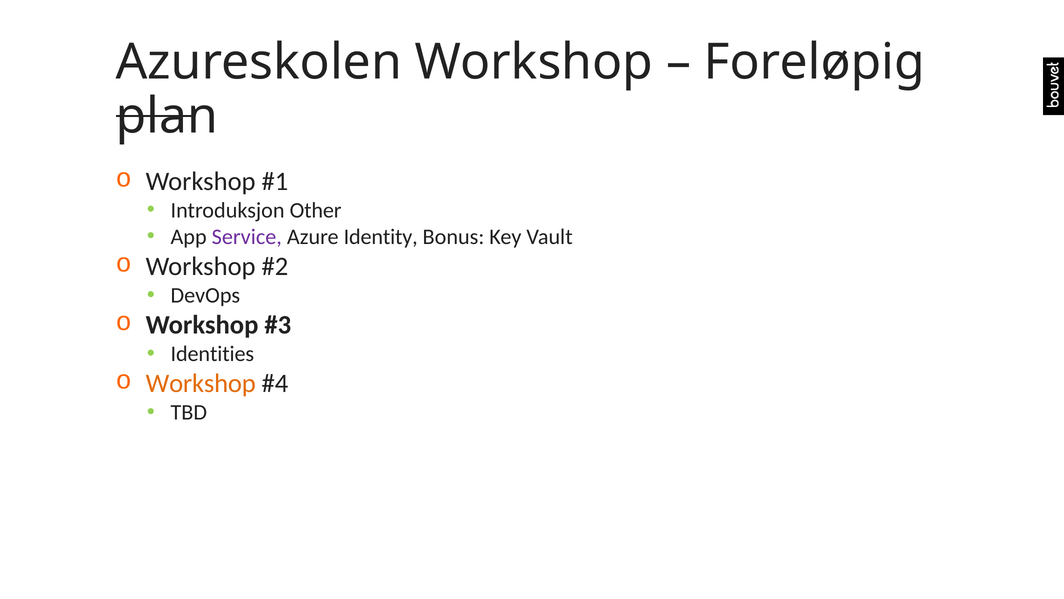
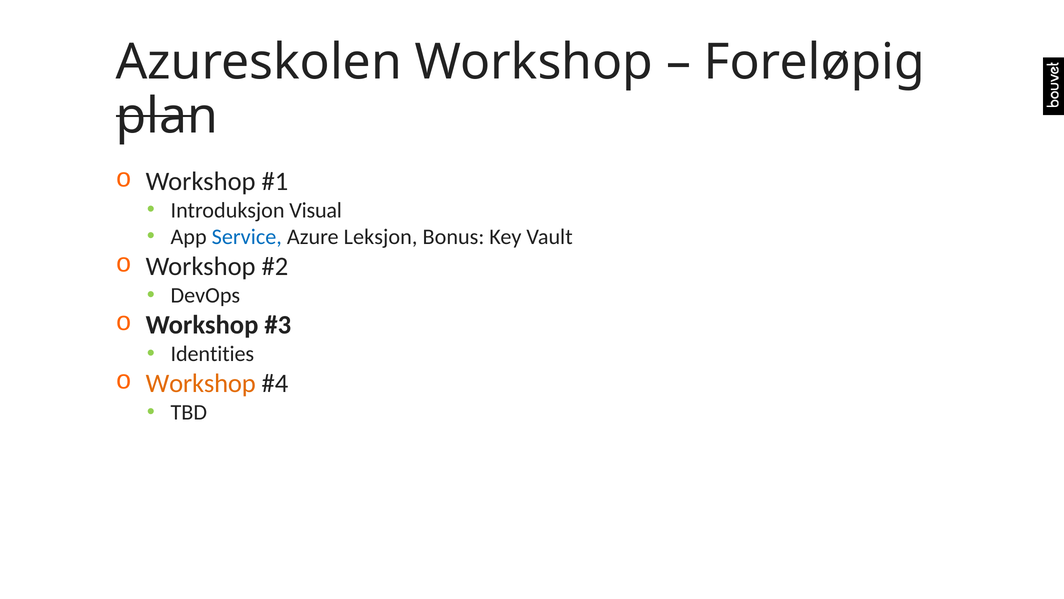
Other: Other -> Visual
Service colour: purple -> blue
Identity: Identity -> Leksjon
